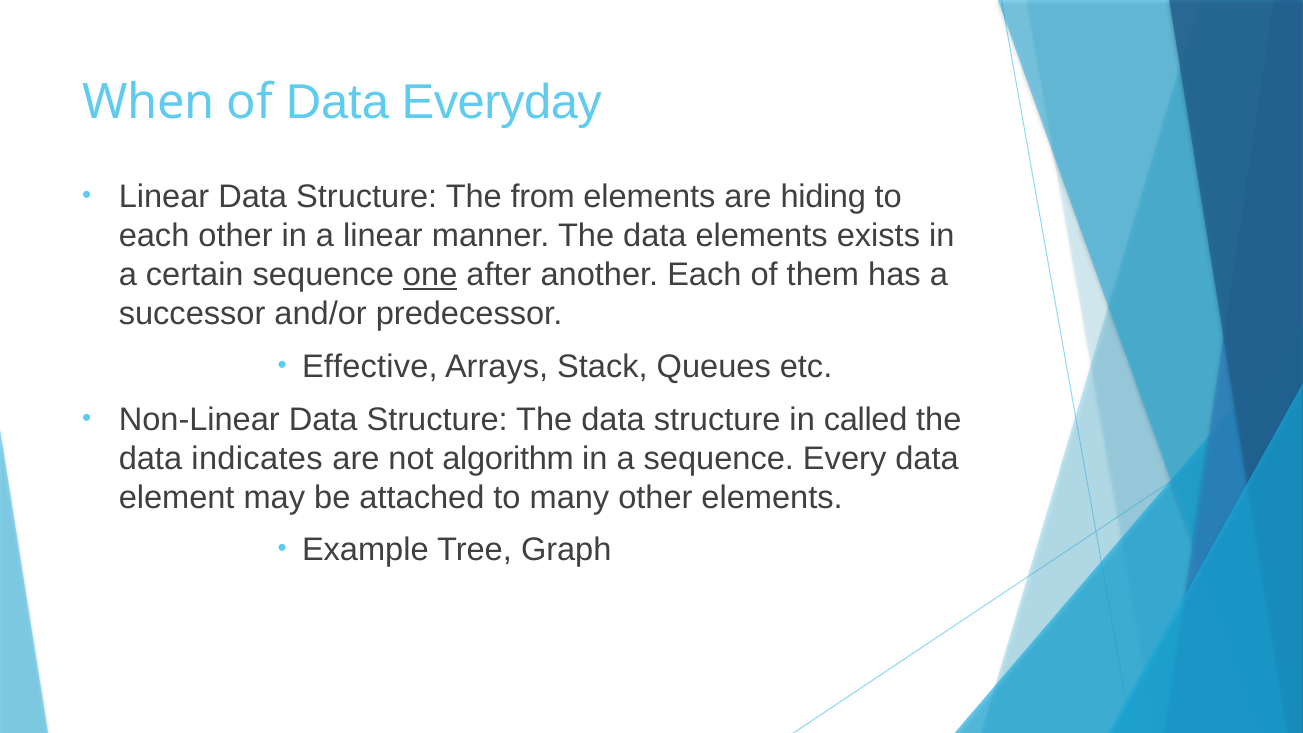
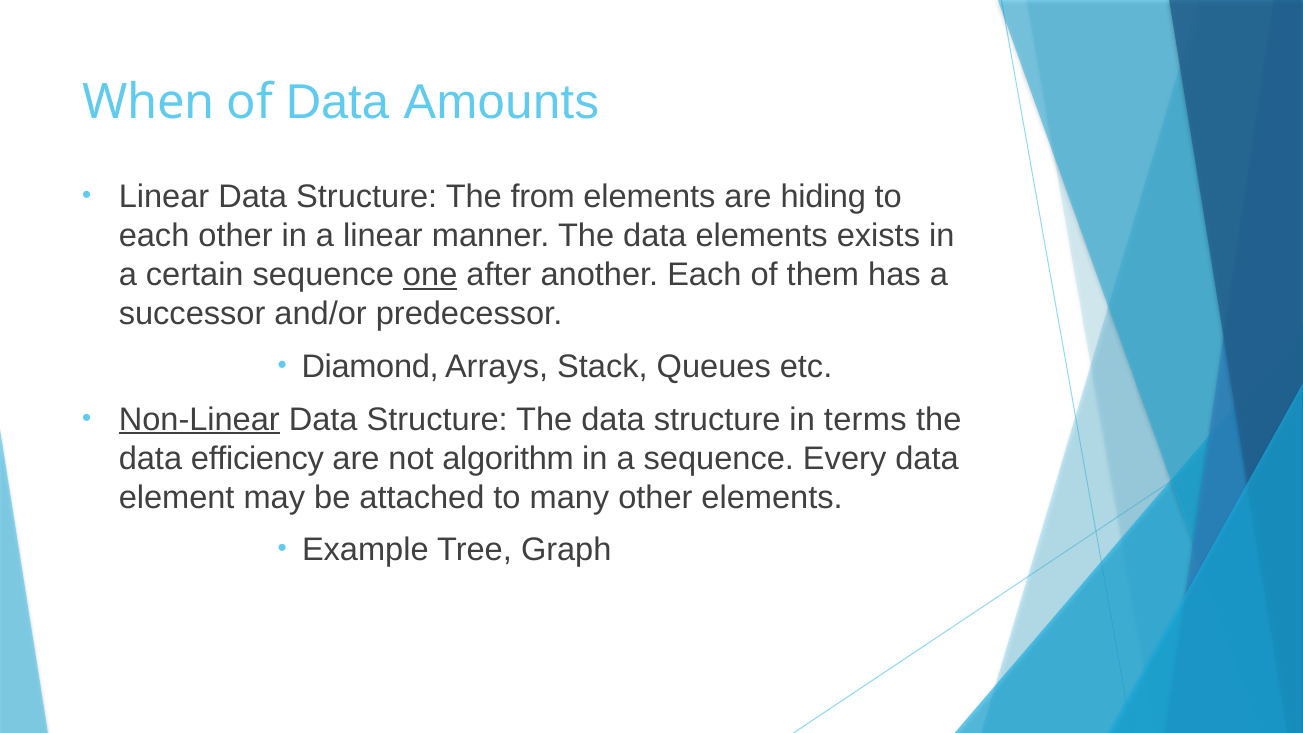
Everyday: Everyday -> Amounts
Effective: Effective -> Diamond
Non-Linear underline: none -> present
called: called -> terms
indicates: indicates -> efficiency
